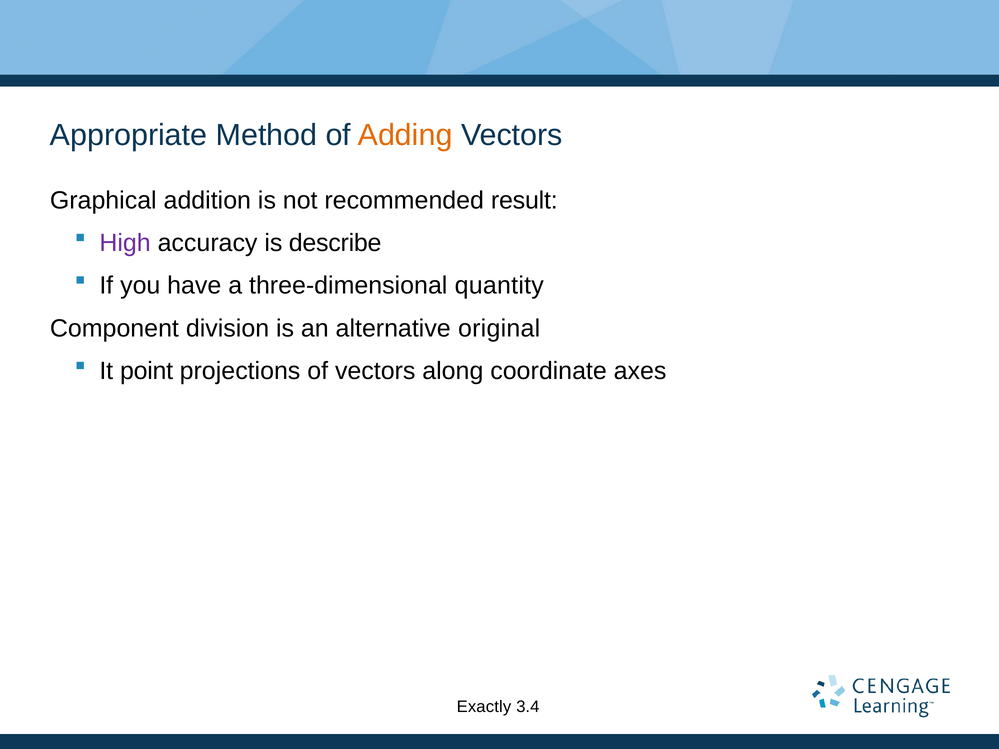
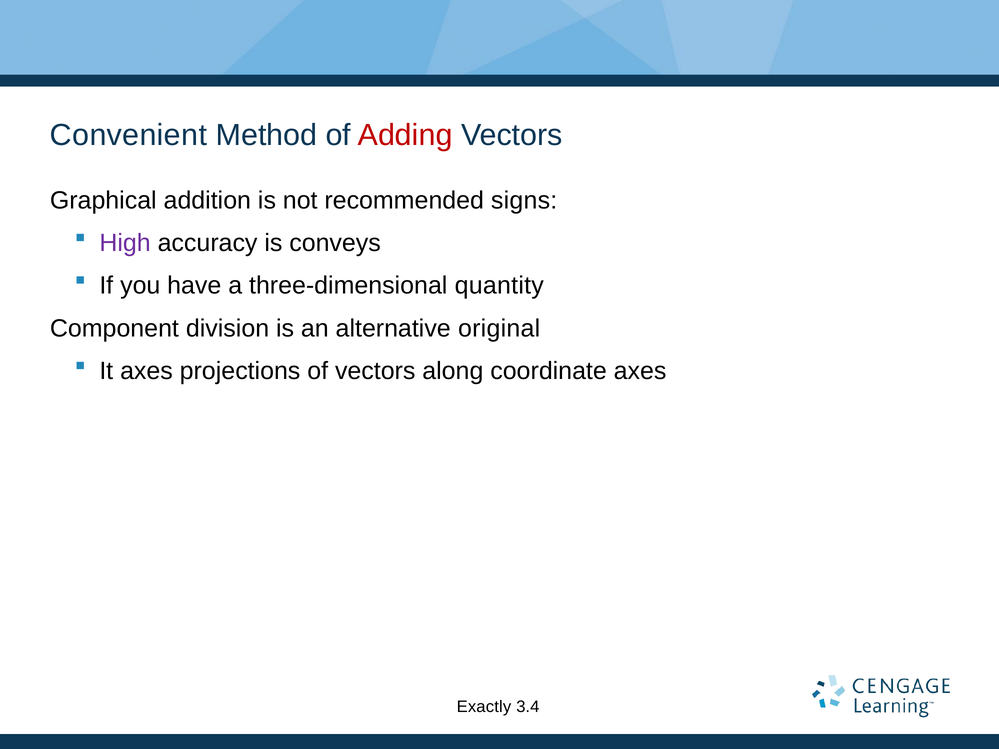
Appropriate: Appropriate -> Convenient
Adding colour: orange -> red
result: result -> signs
describe: describe -> conveys
It point: point -> axes
